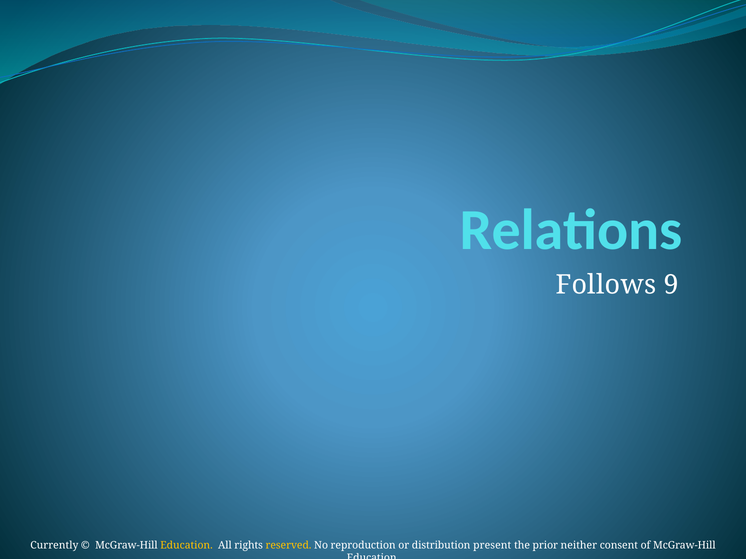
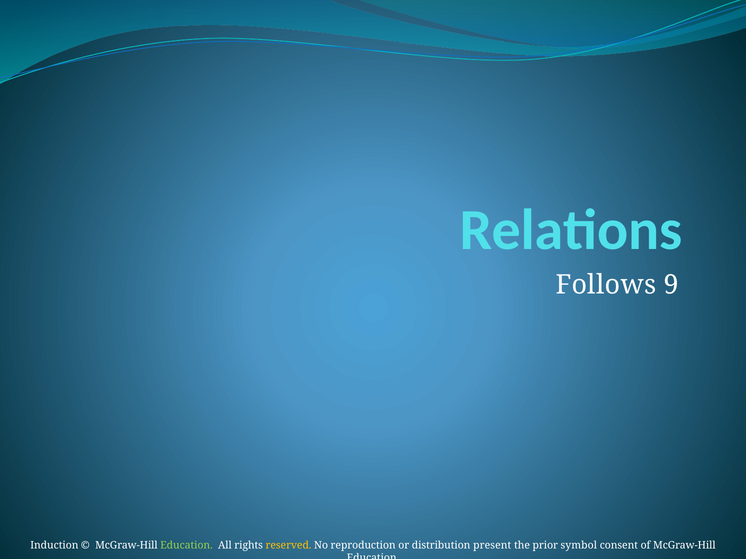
Currently: Currently -> Induction
Education at (187, 546) colour: yellow -> light green
neither: neither -> symbol
